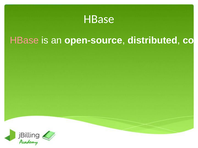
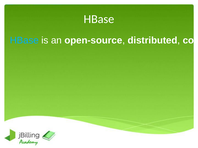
HBase at (24, 40) colour: pink -> light blue
